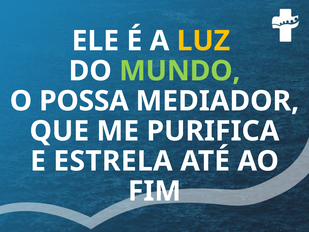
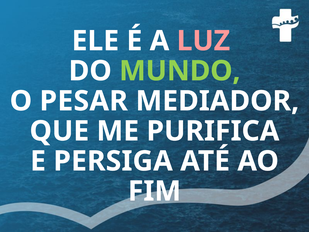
LUZ colour: yellow -> pink
POSSA: POSSA -> PESAR
ESTRELA: ESTRELA -> PERSIGA
